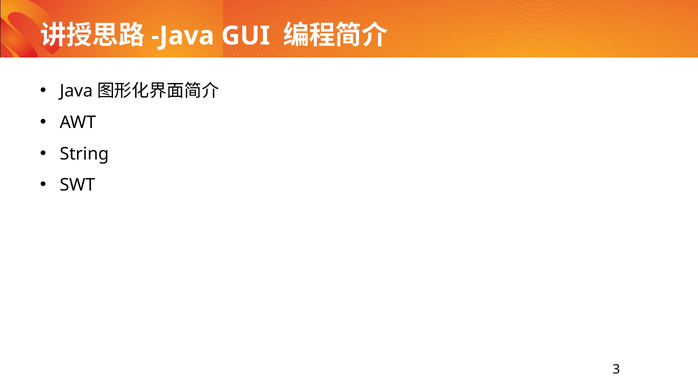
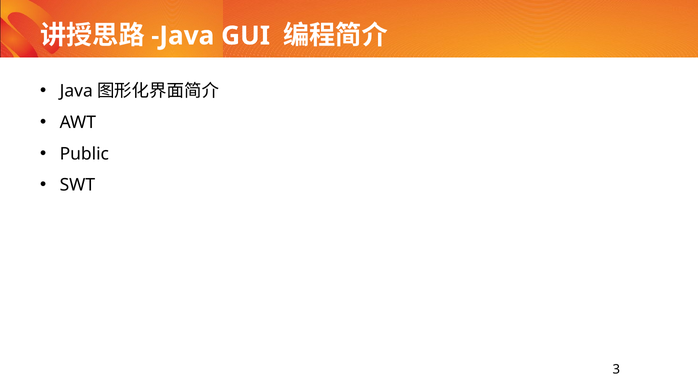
String: String -> Public
